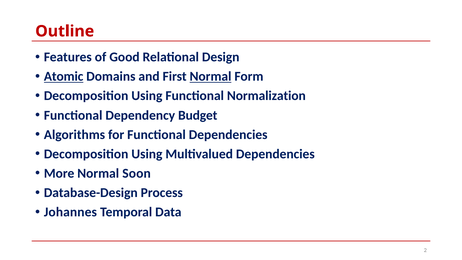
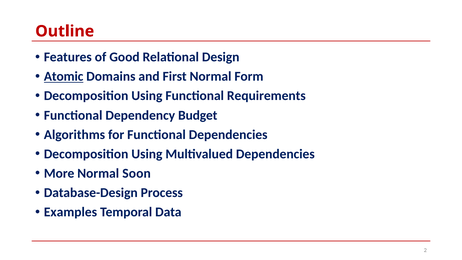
Normal at (211, 76) underline: present -> none
Normalization: Normalization -> Requirements
Johannes: Johannes -> Examples
